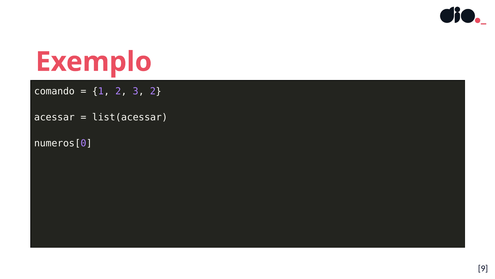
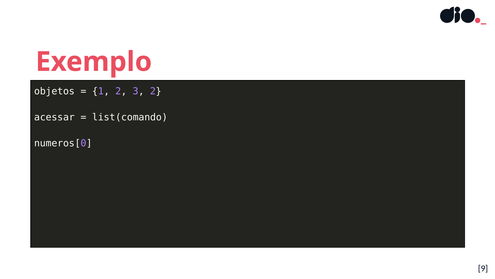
comando: comando -> objetos
list(acessar: list(acessar -> list(comando
